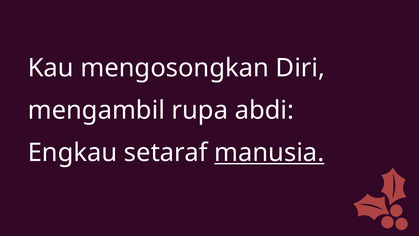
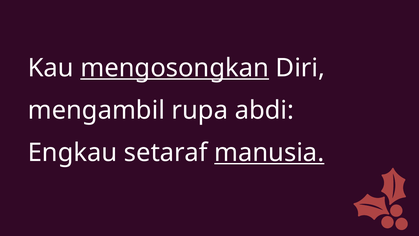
mengosongkan underline: none -> present
